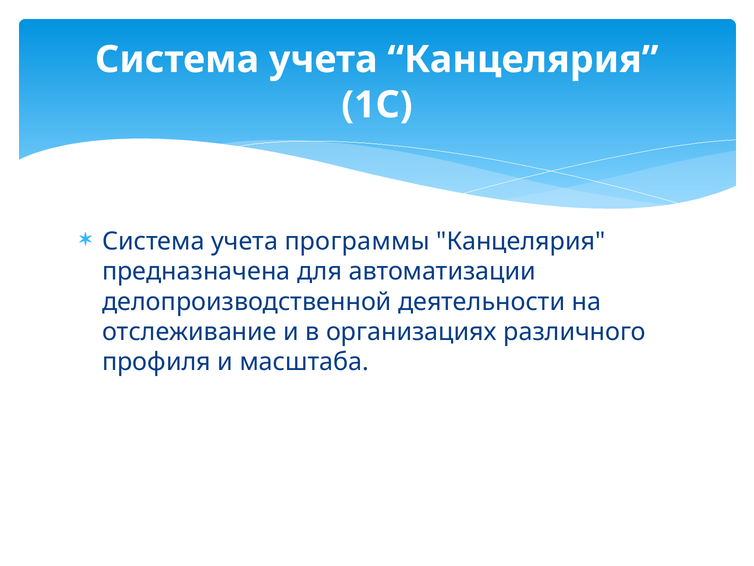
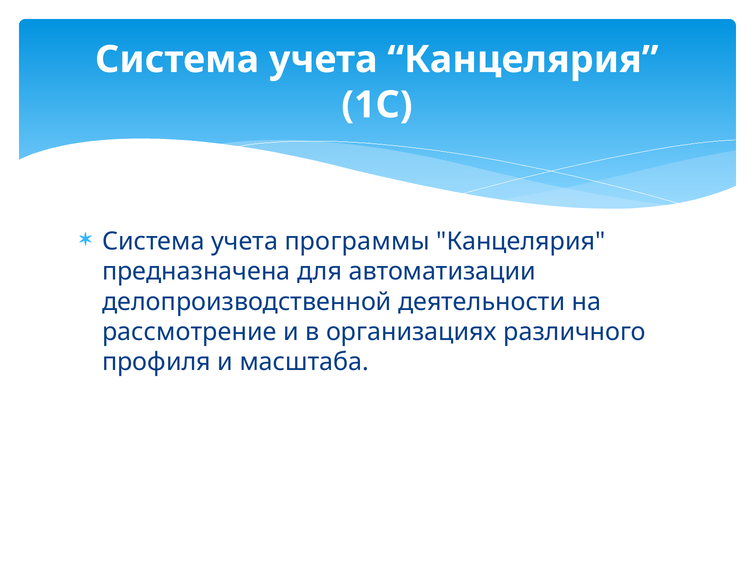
отслеживание: отслеживание -> рассмотрение
